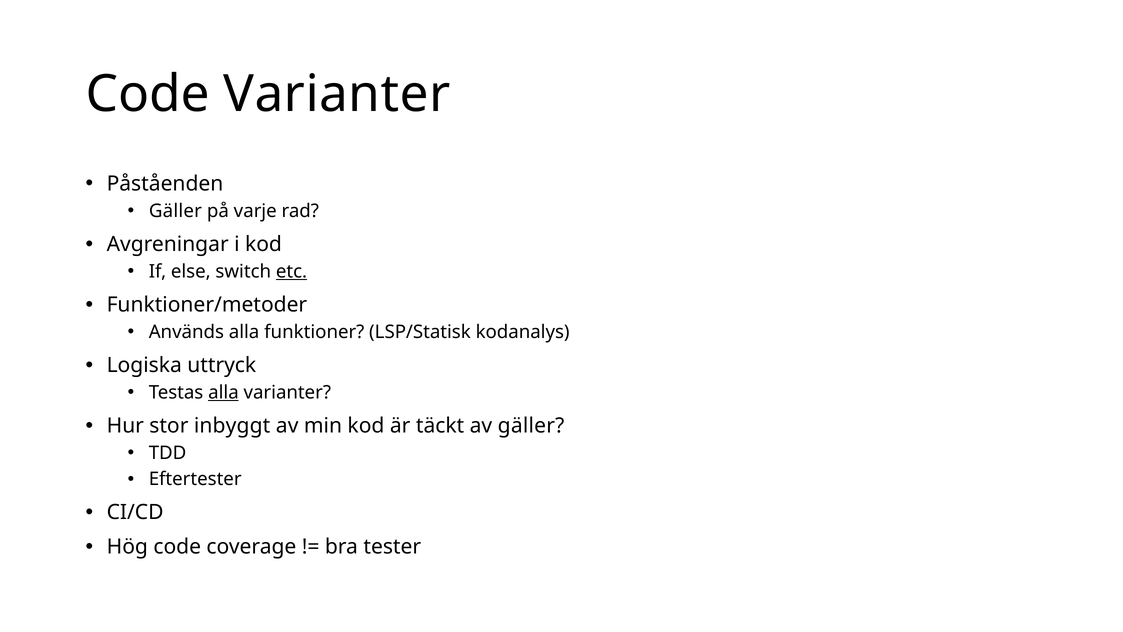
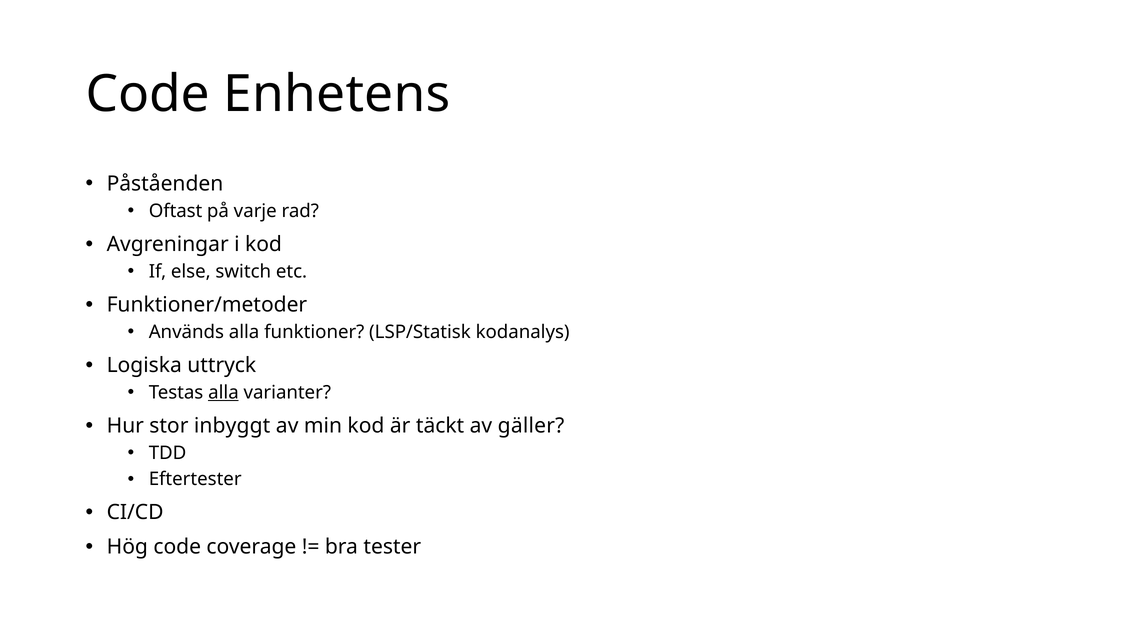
Code Varianter: Varianter -> Enhetens
Gäller at (175, 211): Gäller -> Oftast
etc underline: present -> none
